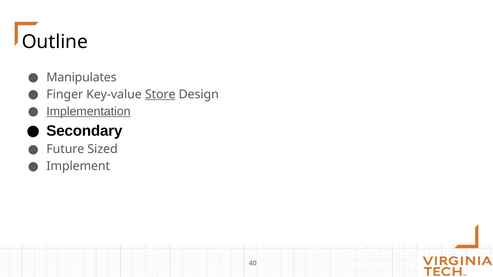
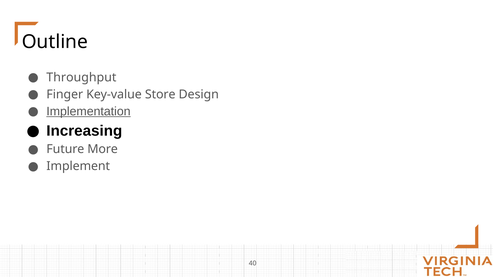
Manipulates: Manipulates -> Throughput
Store underline: present -> none
Secondary: Secondary -> Increasing
Sized: Sized -> More
